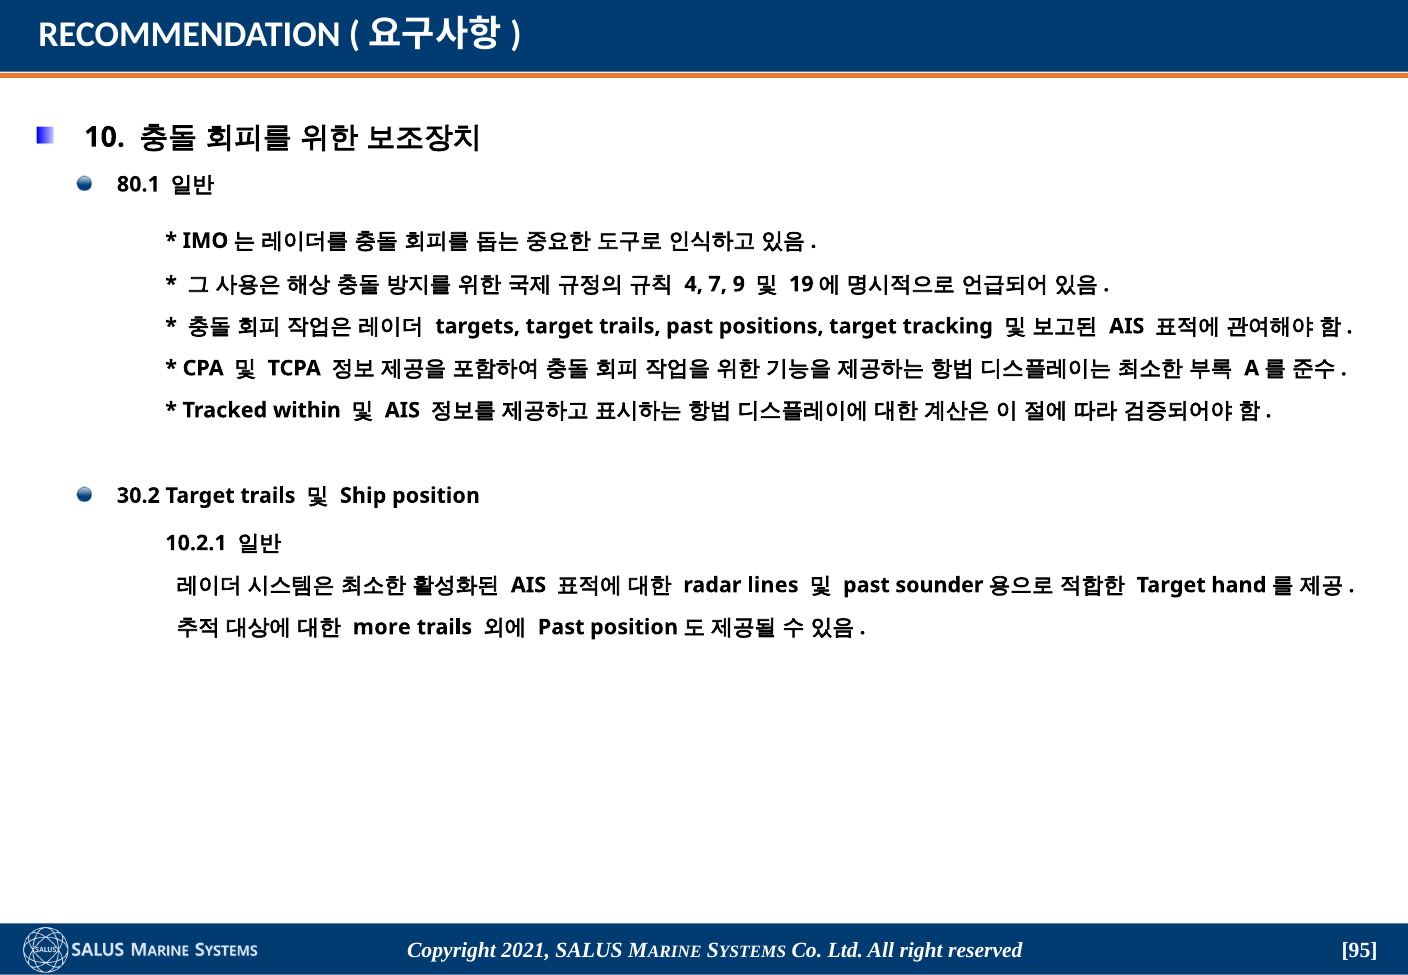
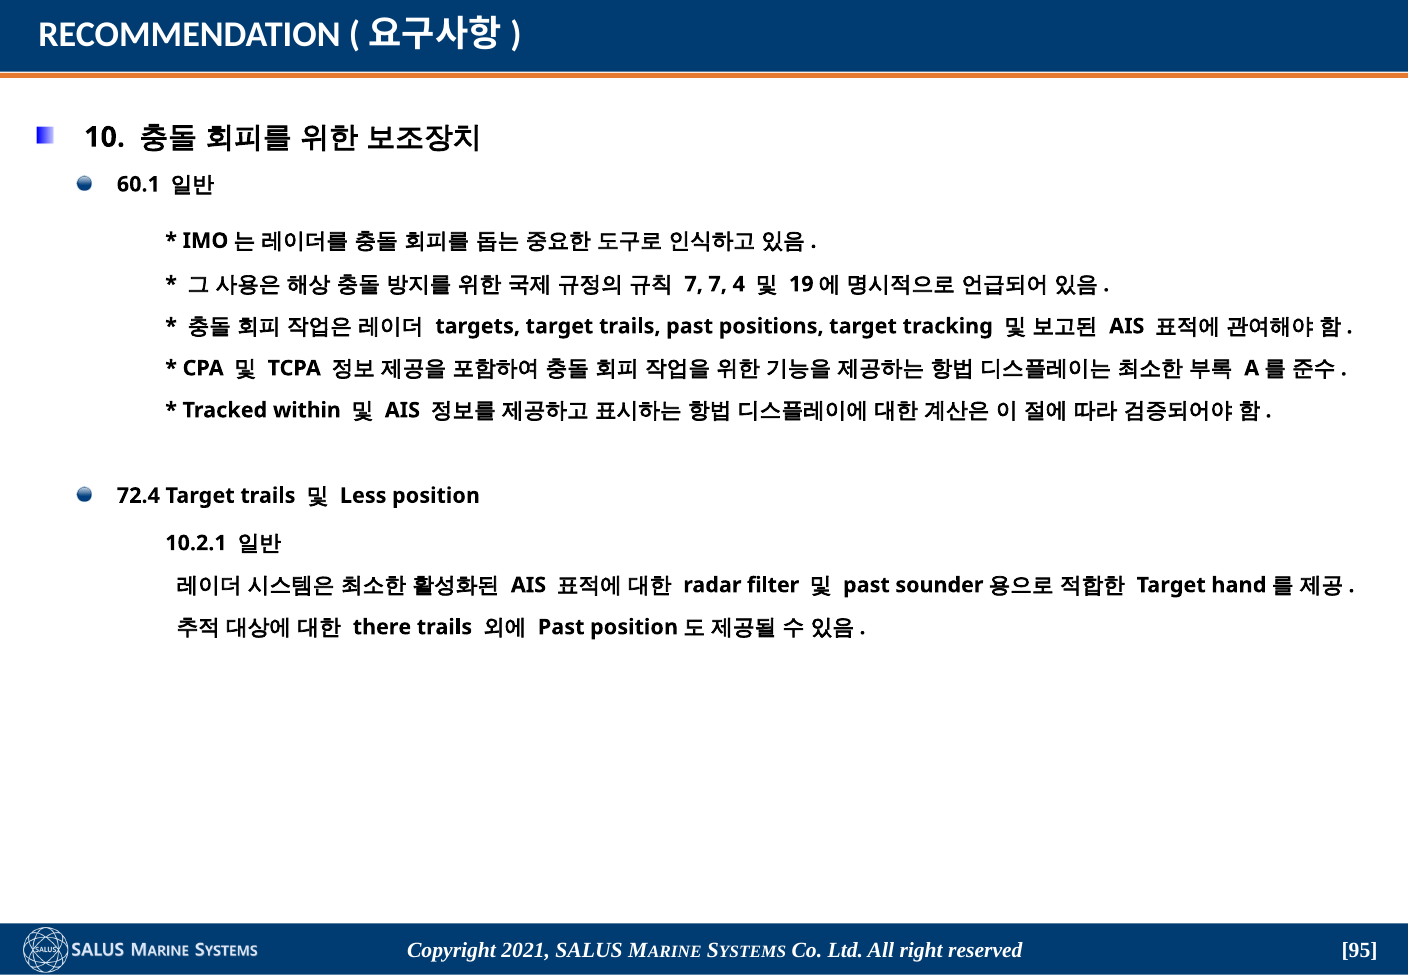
80.1: 80.1 -> 60.1
4 at (694, 284): 4 -> 7
9: 9 -> 4
30.2: 30.2 -> 72.4
Ship: Ship -> Less
lines: lines -> filter
more: more -> there
